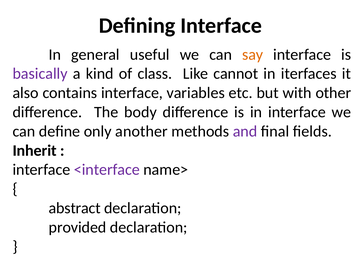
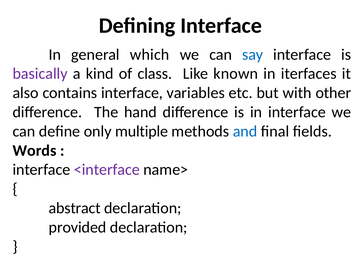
useful: useful -> which
say colour: orange -> blue
cannot: cannot -> known
body: body -> hand
another: another -> multiple
and colour: purple -> blue
Inherit: Inherit -> Words
